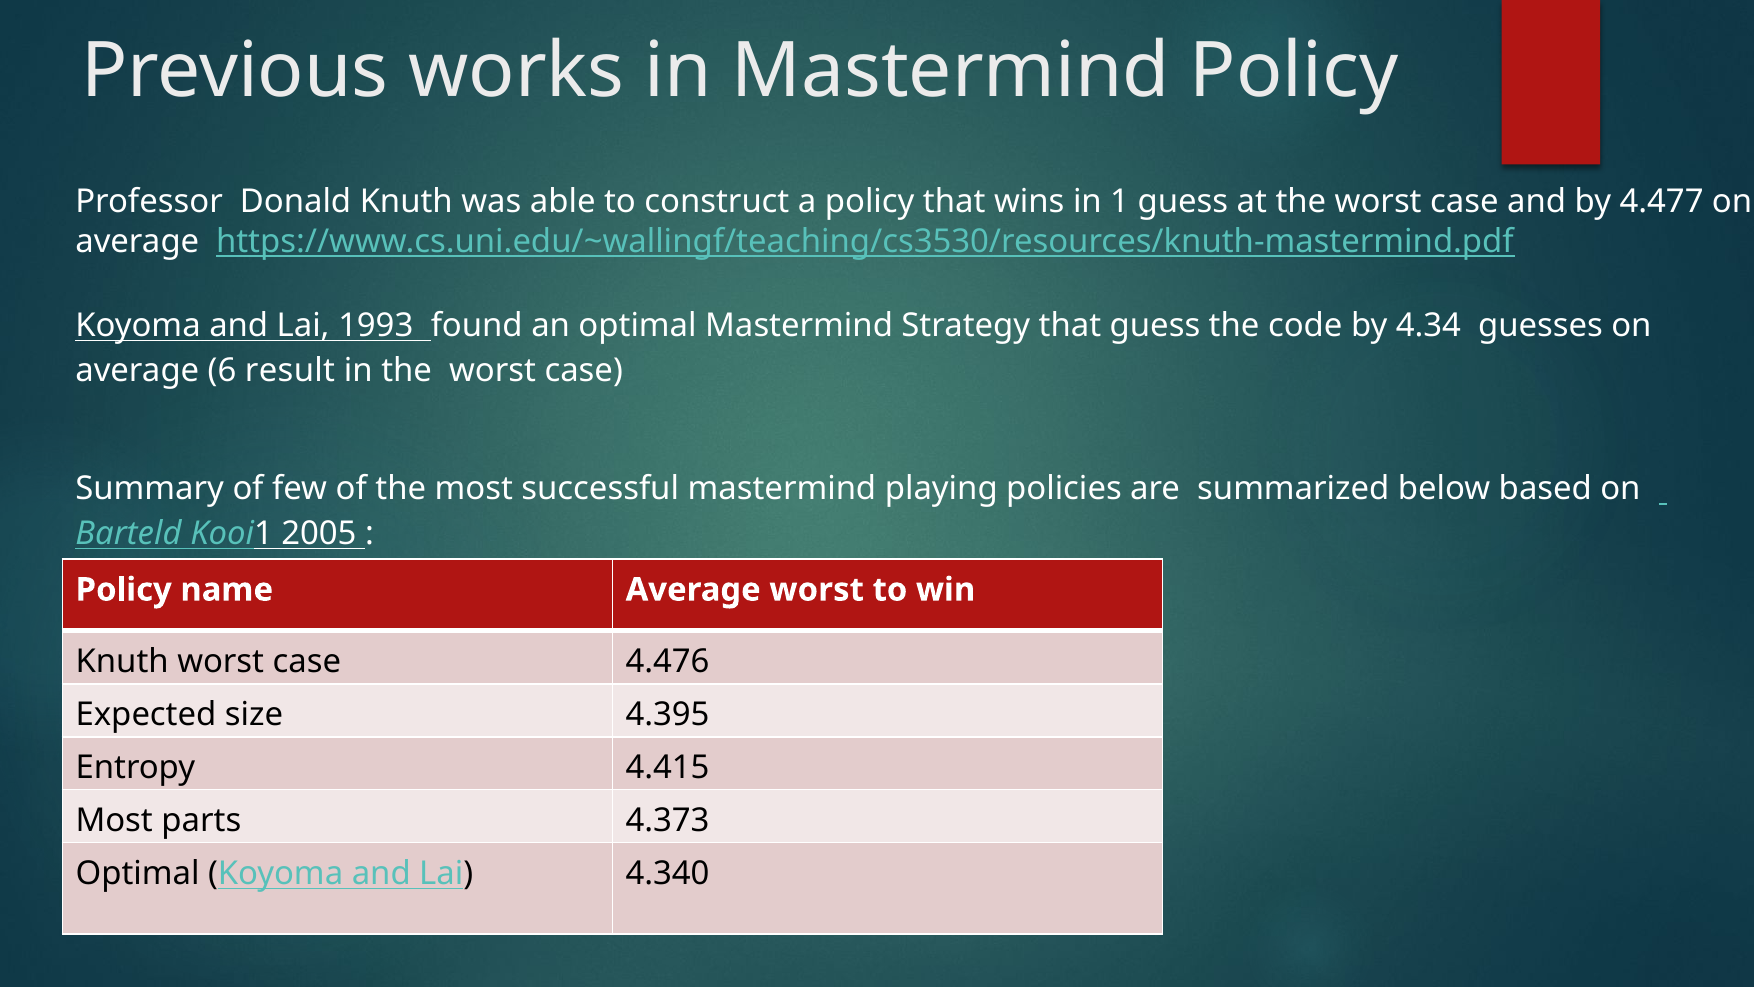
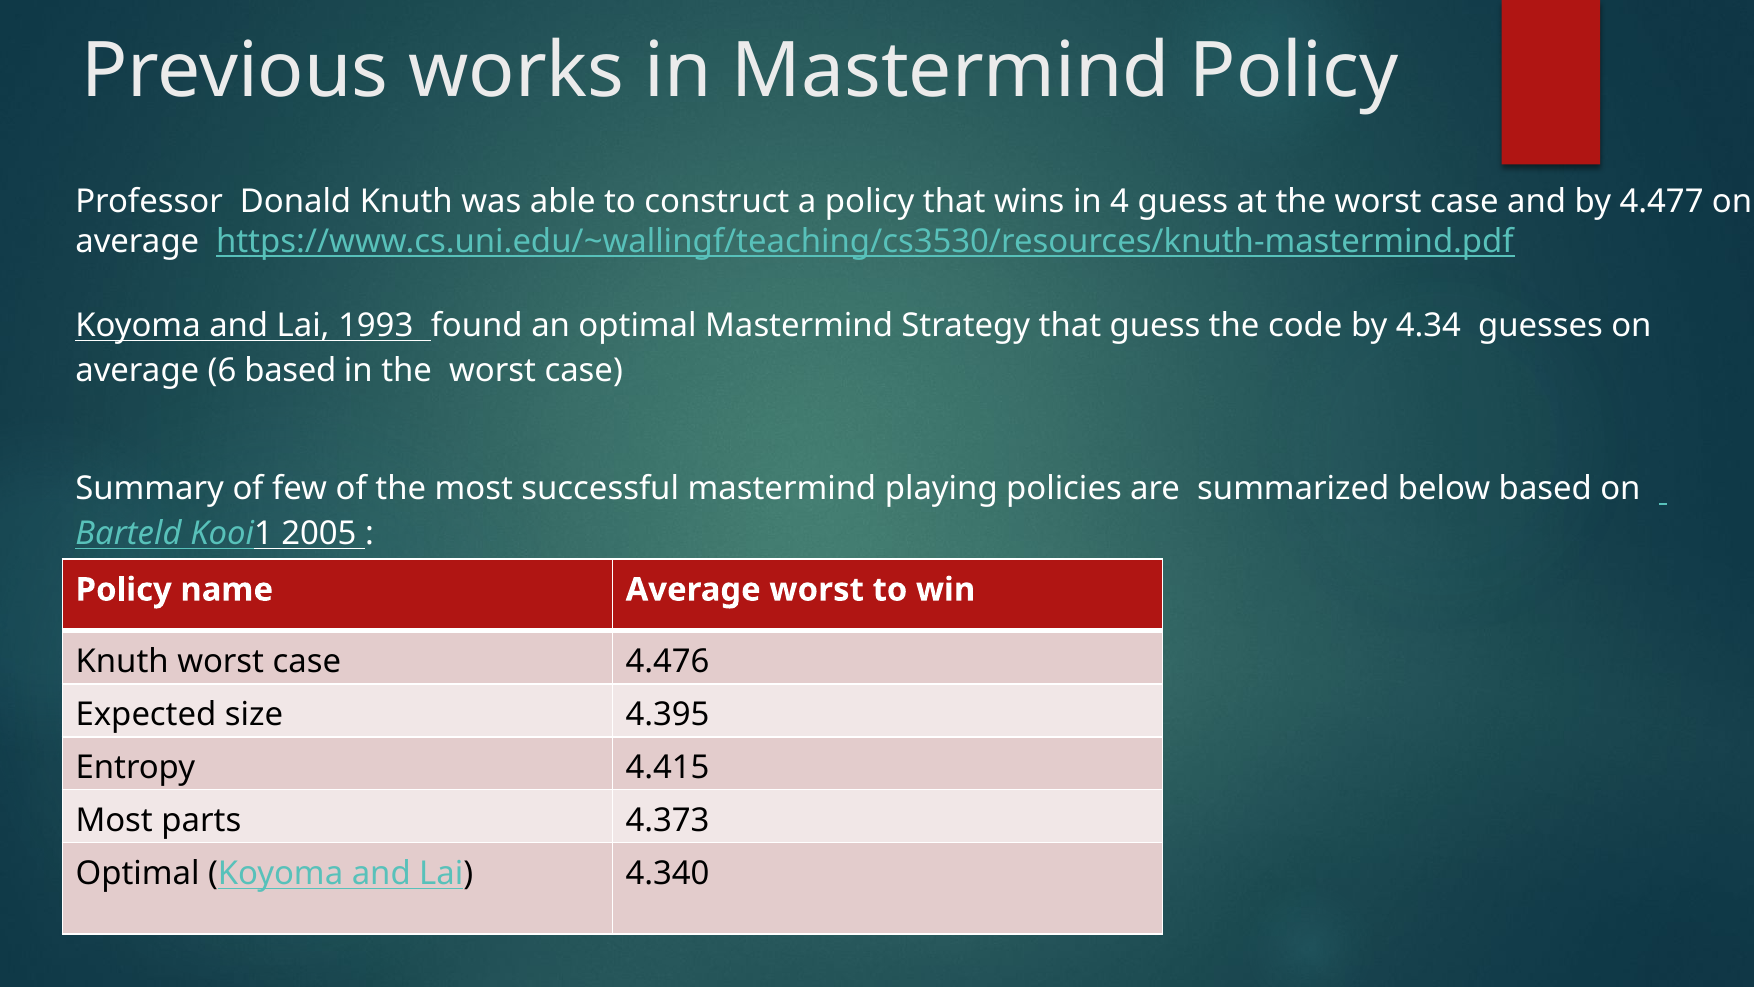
1: 1 -> 4
6 result: result -> based
